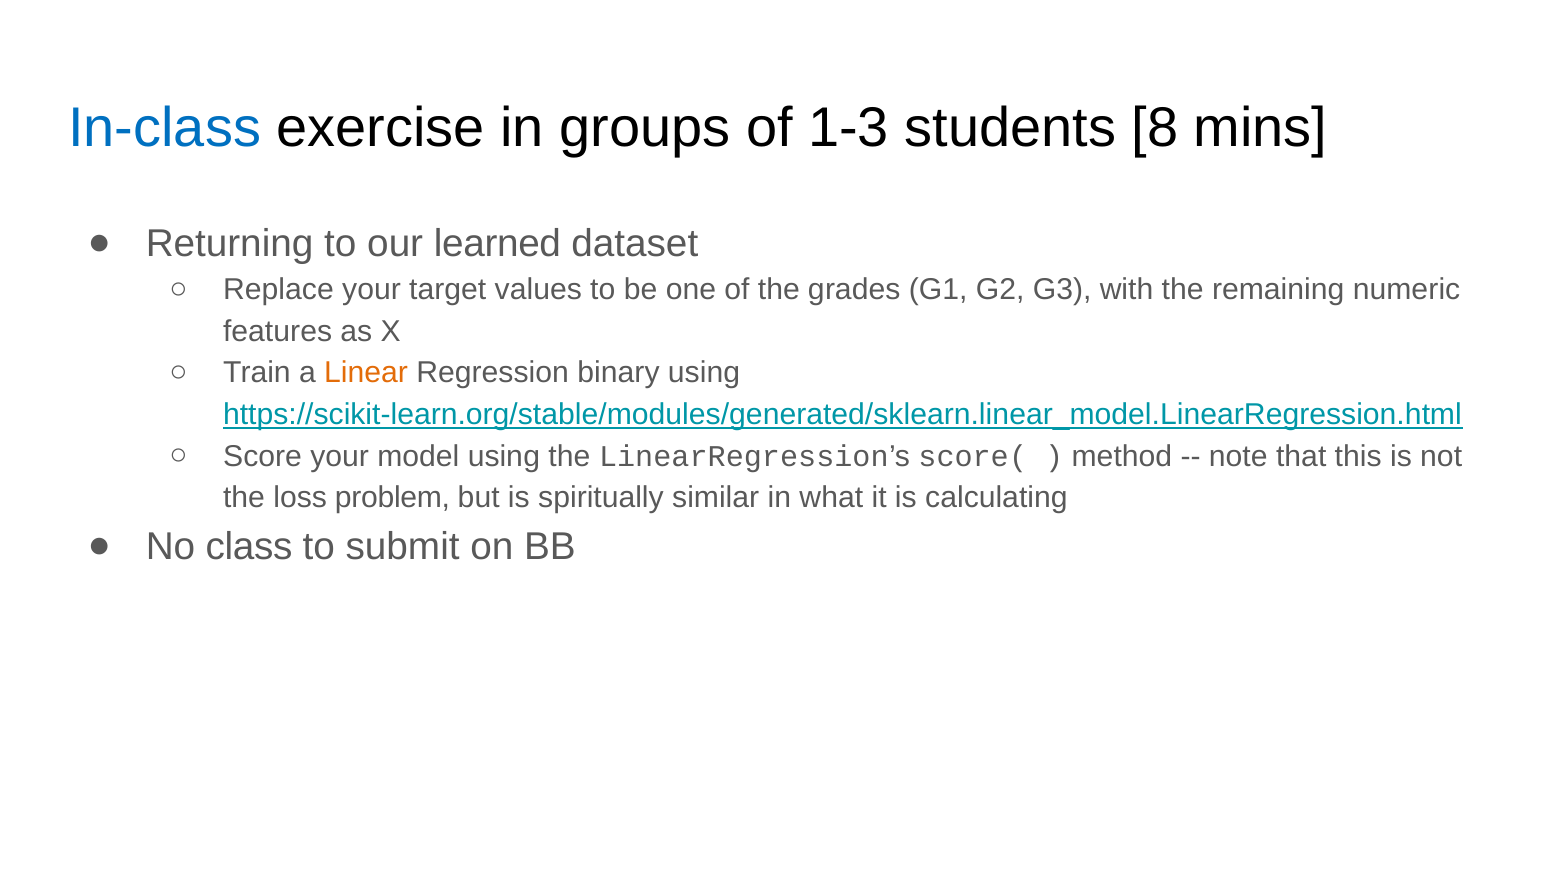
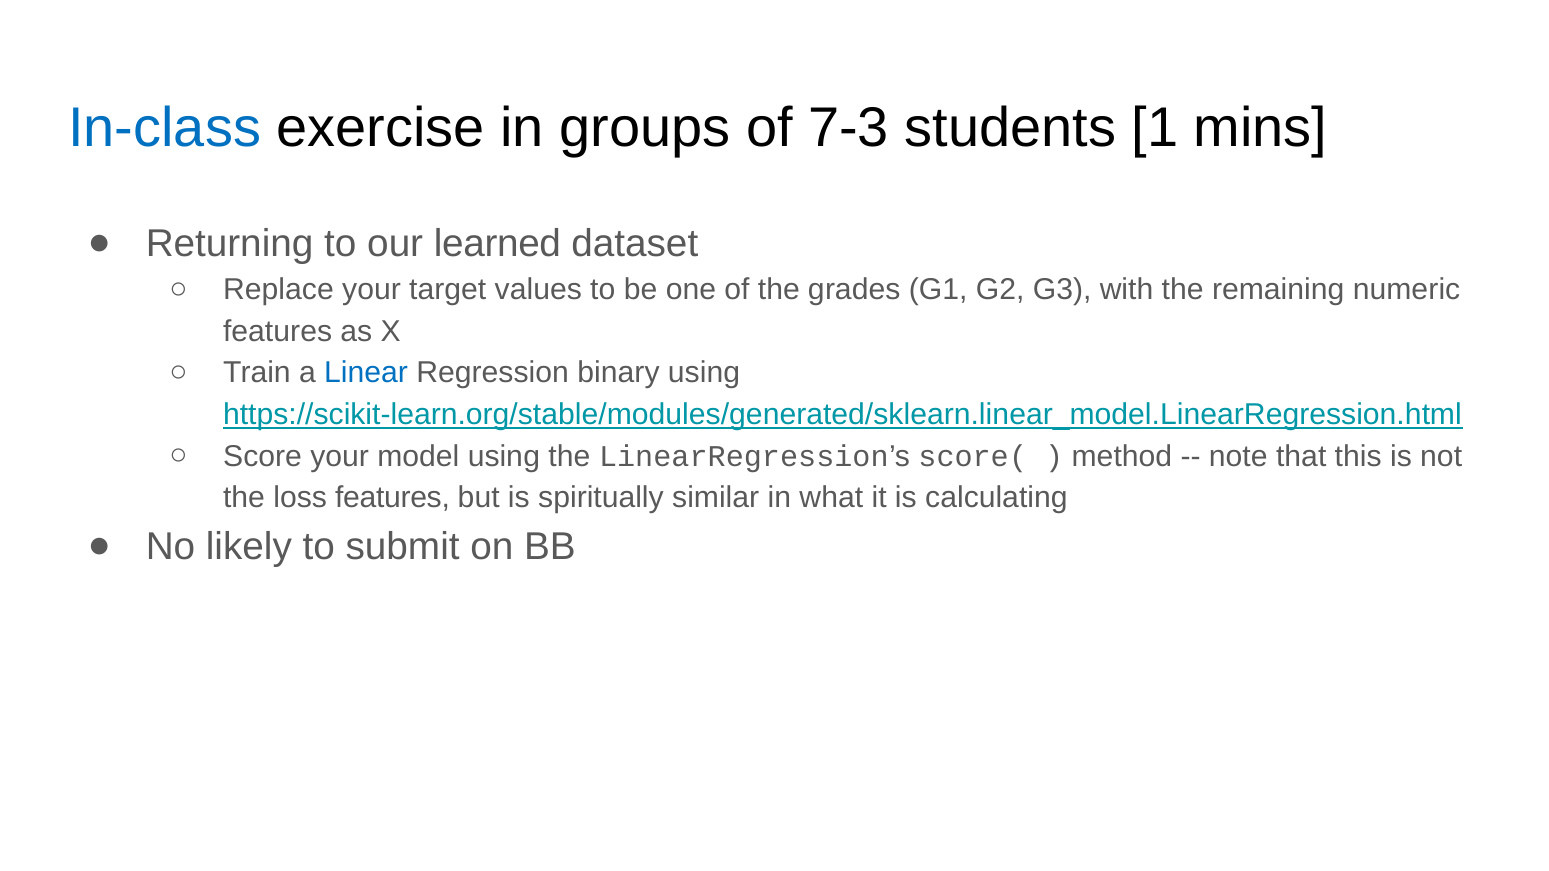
1-3: 1-3 -> 7-3
8: 8 -> 1
Linear colour: orange -> blue
loss problem: problem -> features
class: class -> likely
